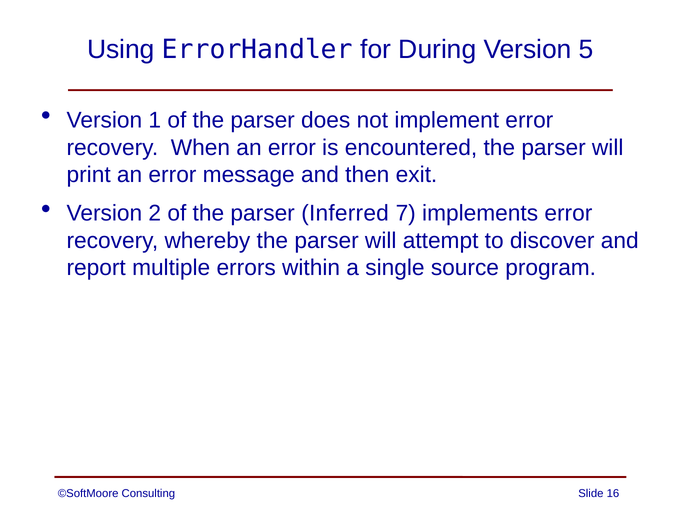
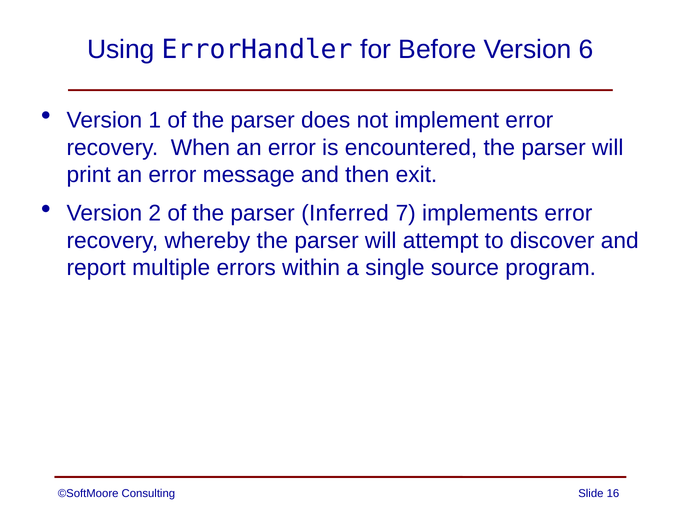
During: During -> Before
5: 5 -> 6
